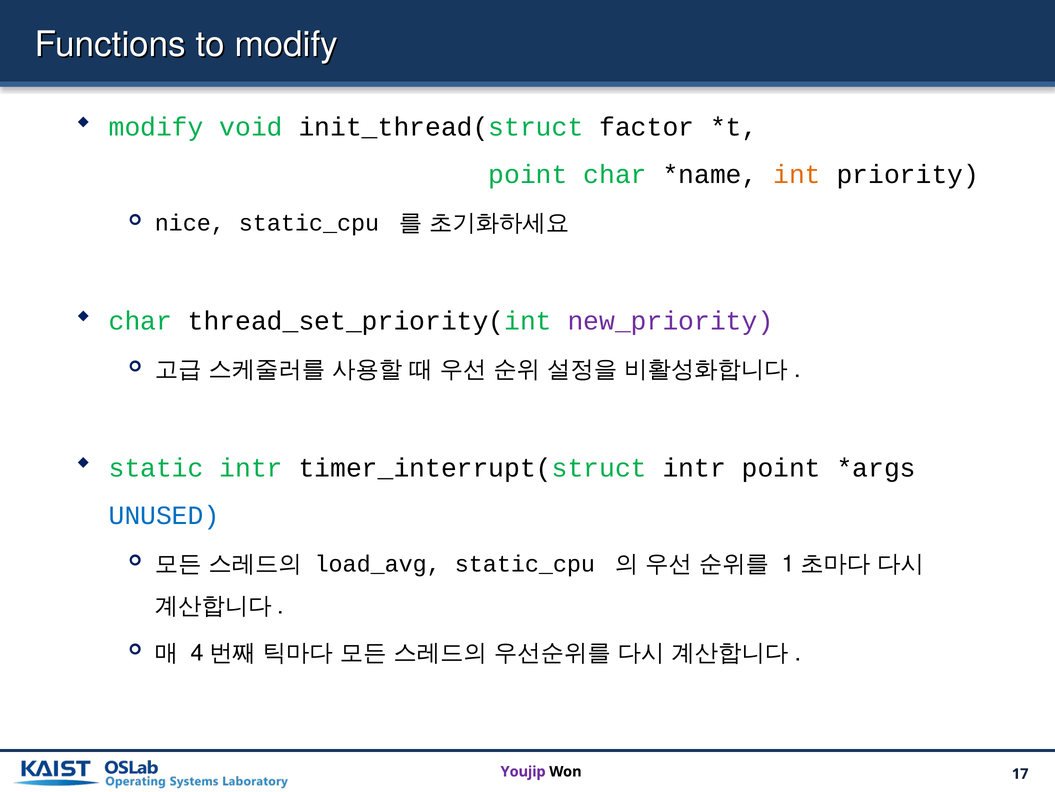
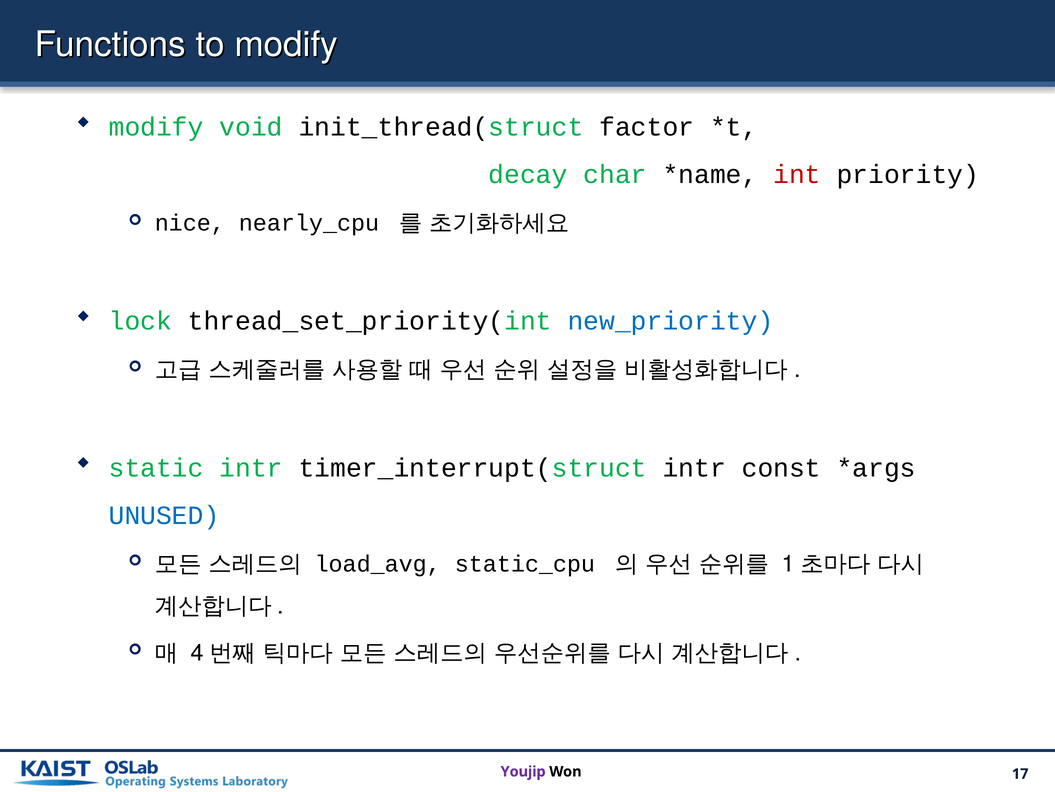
point at (528, 174): point -> decay
int colour: orange -> red
nice static_cpu: static_cpu -> nearly_cpu
char at (140, 321): char -> lock
new_priority colour: purple -> blue
intr point: point -> const
